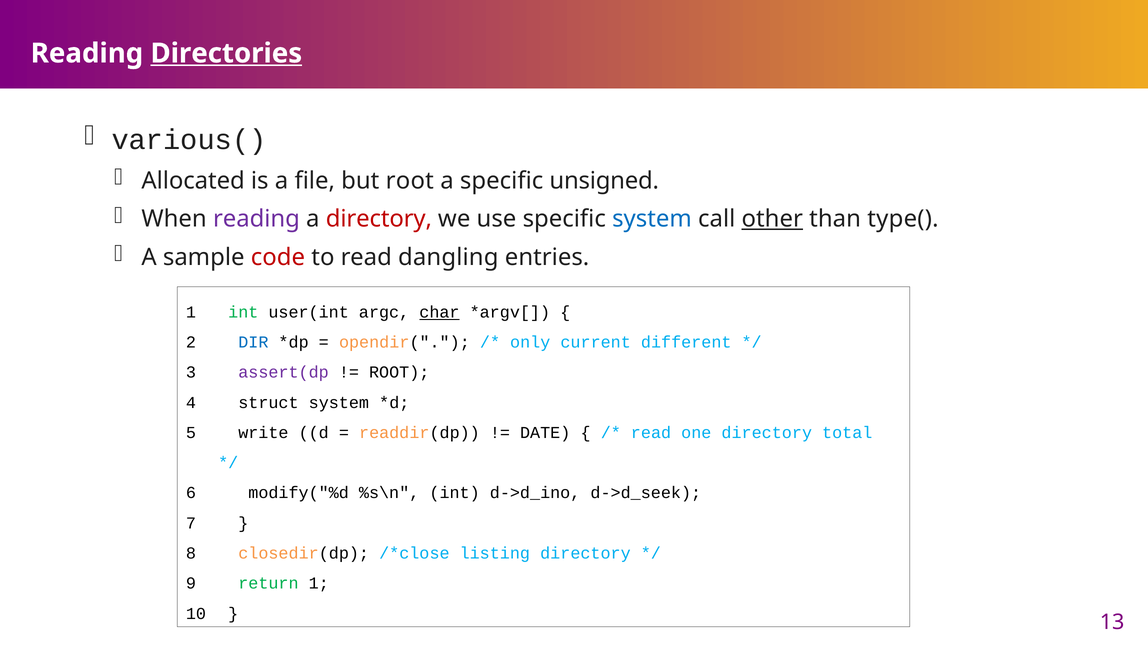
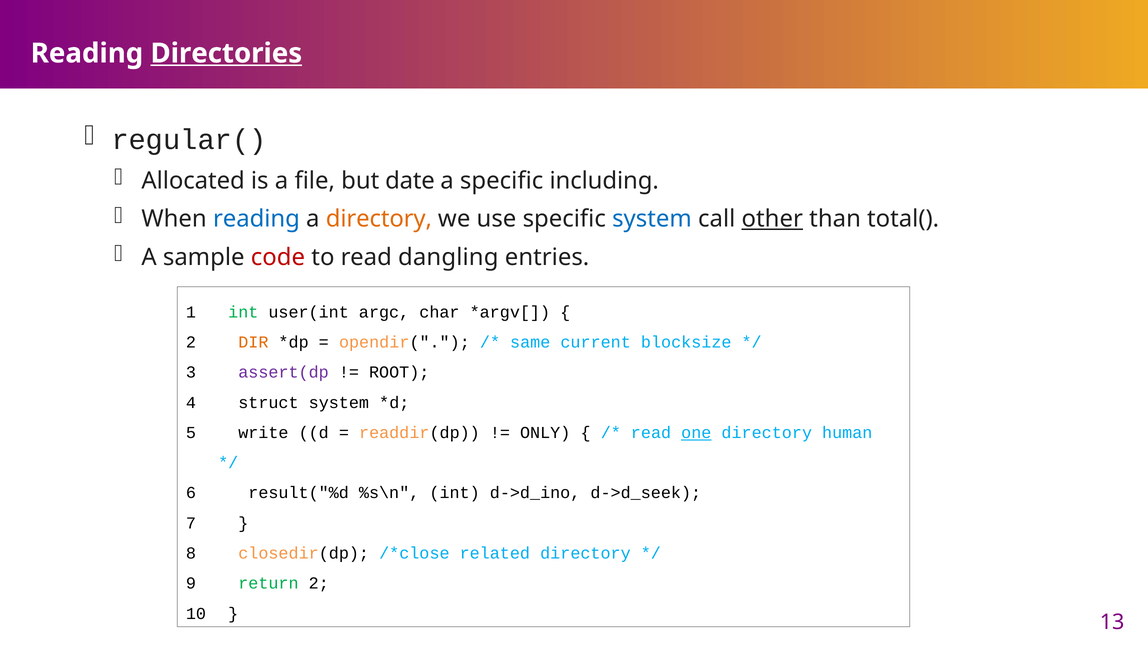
various(: various( -> regular(
but root: root -> date
unsigned: unsigned -> including
reading at (256, 219) colour: purple -> blue
directory at (379, 219) colour: red -> orange
type(: type( -> total(
char underline: present -> none
DIR colour: blue -> orange
only: only -> same
different: different -> blocksize
DATE: DATE -> ONLY
one underline: none -> present
total: total -> human
modify("%d: modify("%d -> result("%d
listing: listing -> related
return 1: 1 -> 2
